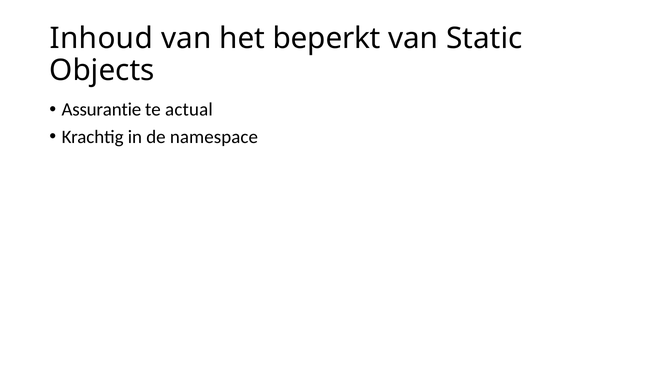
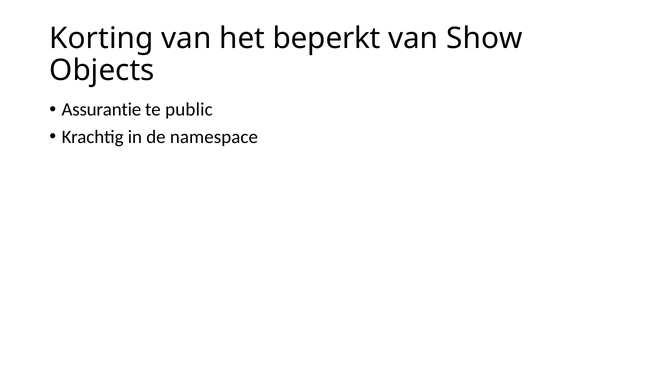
Inhoud: Inhoud -> Korting
Static: Static -> Show
actual: actual -> public
